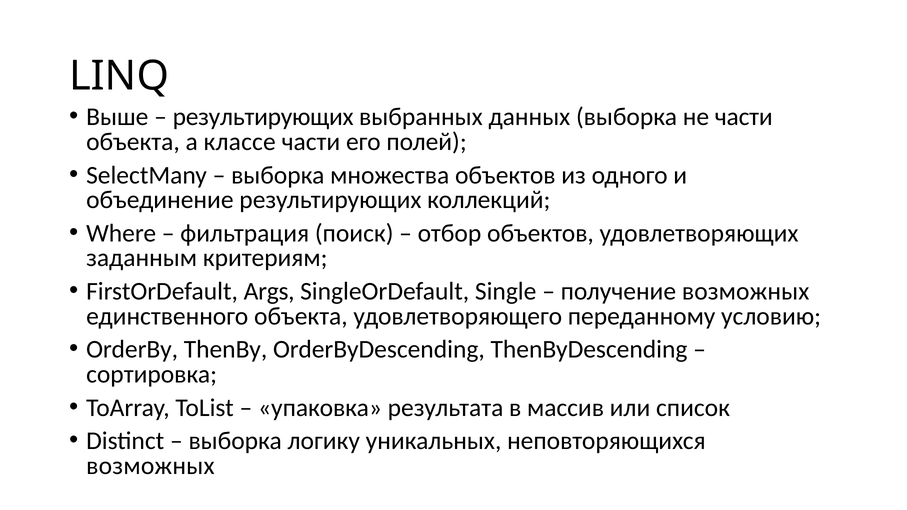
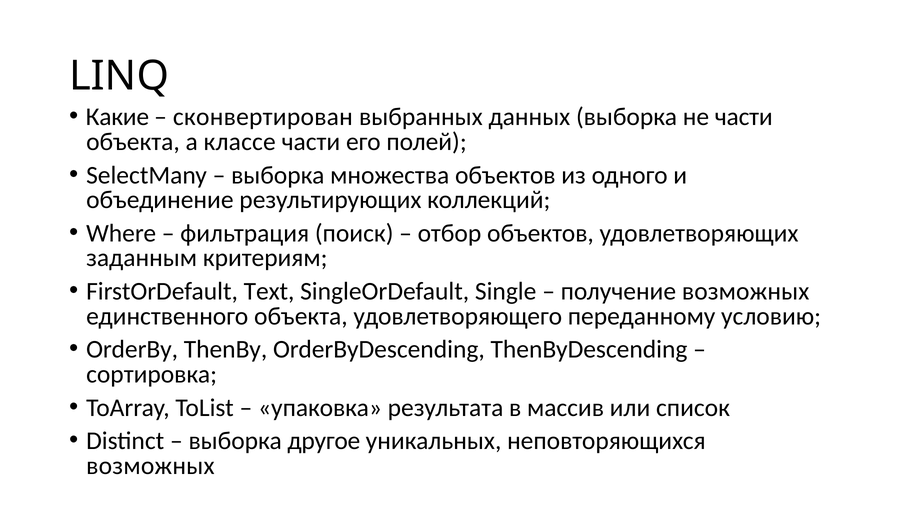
Выше: Выше -> Какие
результирующих at (263, 117): результирующих -> сконвертирован
Args: Args -> Text
логику: логику -> другое
